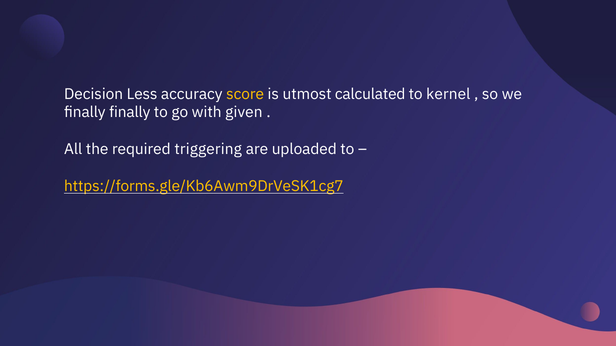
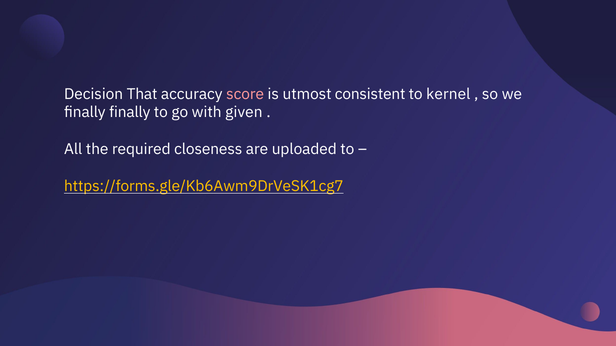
Less: Less -> That
score colour: yellow -> pink
calculated: calculated -> consistent
triggering: triggering -> closeness
